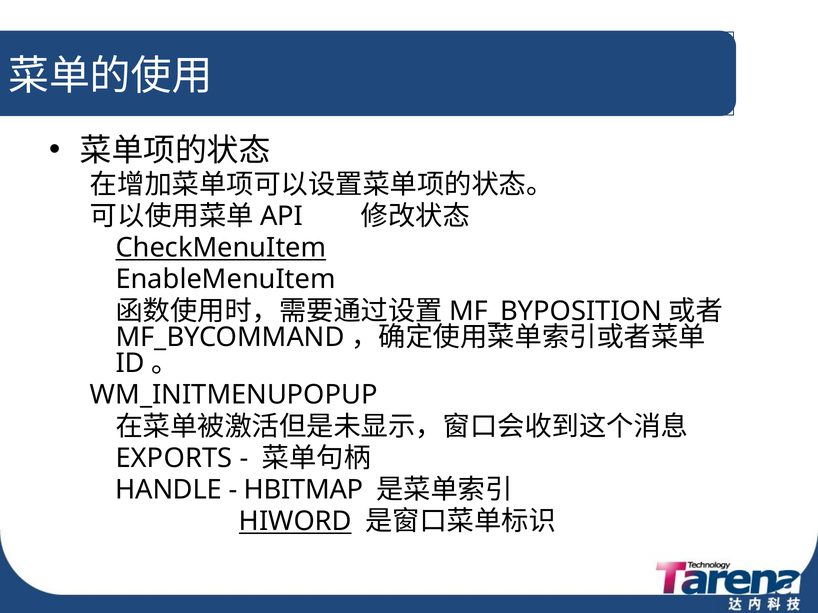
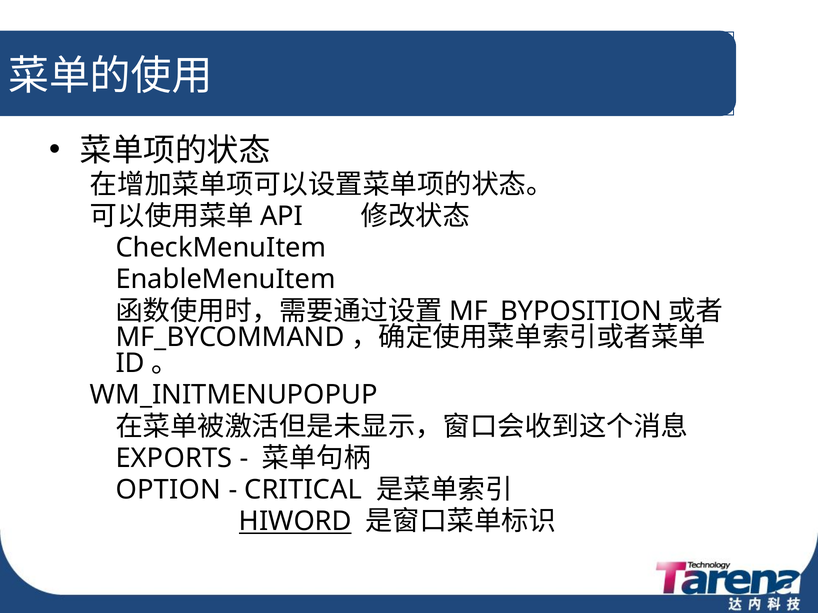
CheckMenuItem underline: present -> none
HANDLE: HANDLE -> OPTION
HBITMAP: HBITMAP -> CRITICAL
